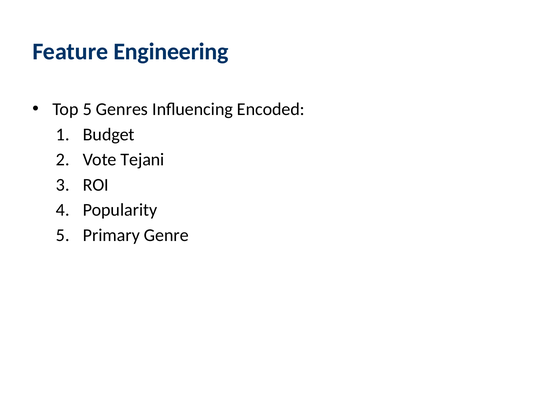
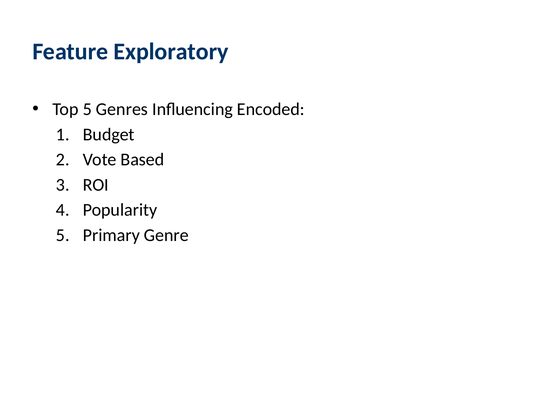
Engineering: Engineering -> Exploratory
Tejani: Tejani -> Based
